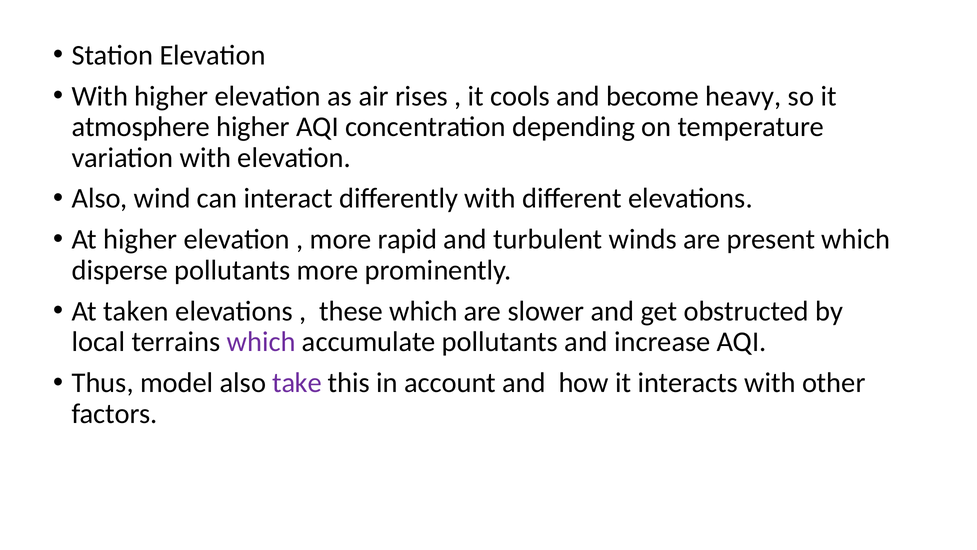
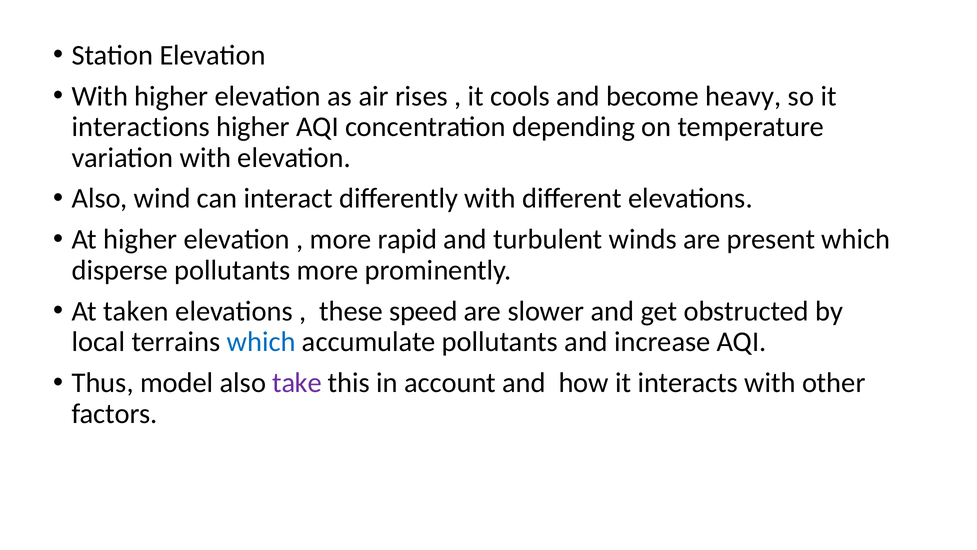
atmosphere: atmosphere -> interactions
these which: which -> speed
which at (261, 342) colour: purple -> blue
